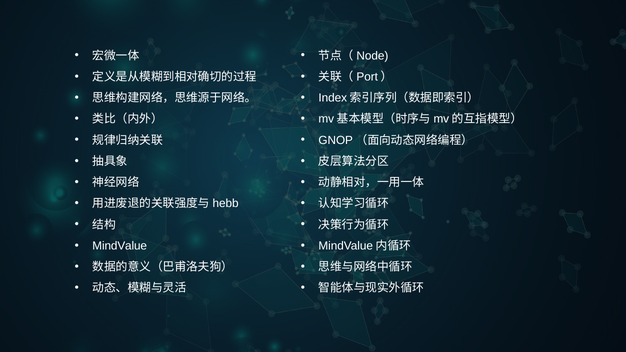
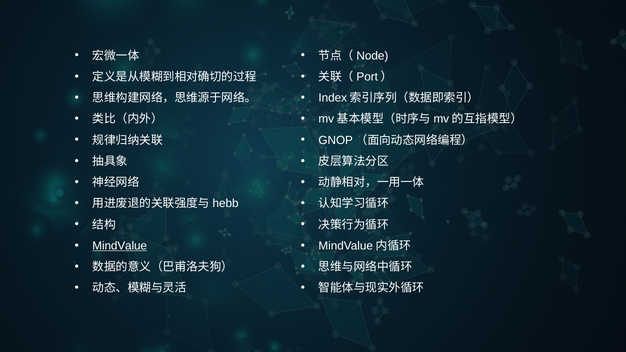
MindValue underline: none -> present
